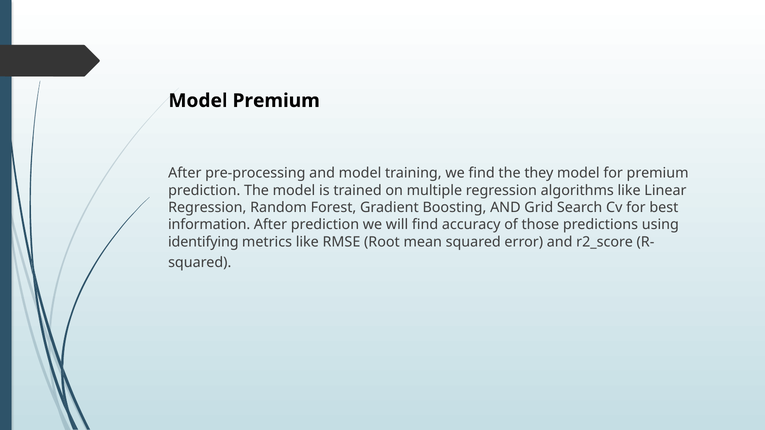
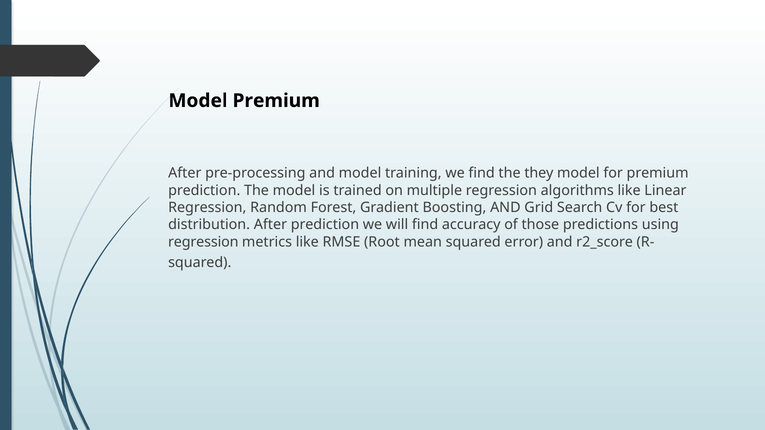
information: information -> distribution
identifying at (203, 242): identifying -> regression
